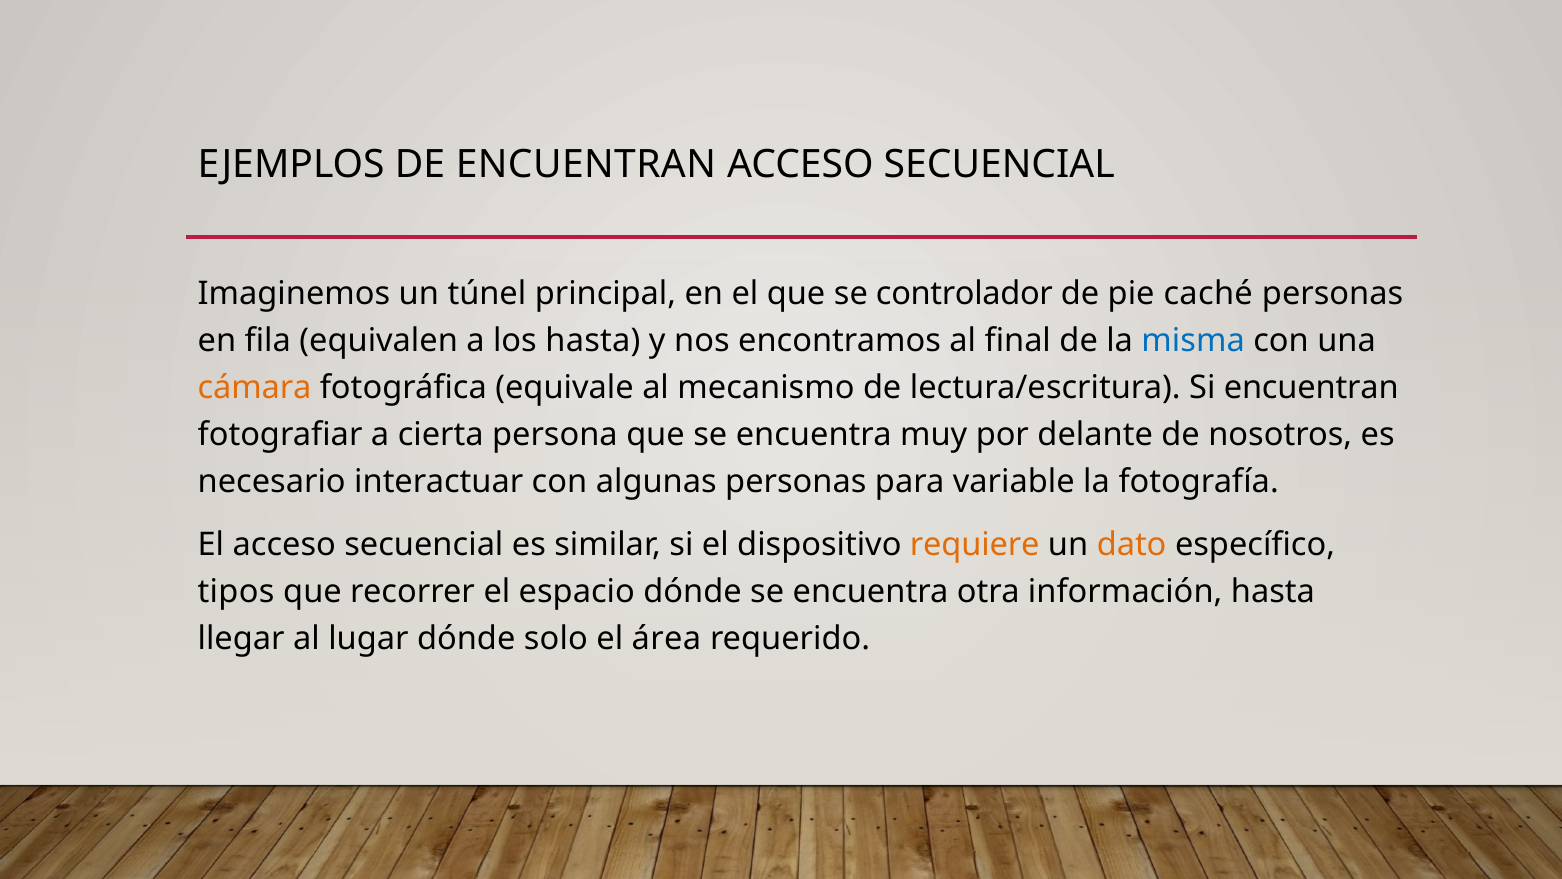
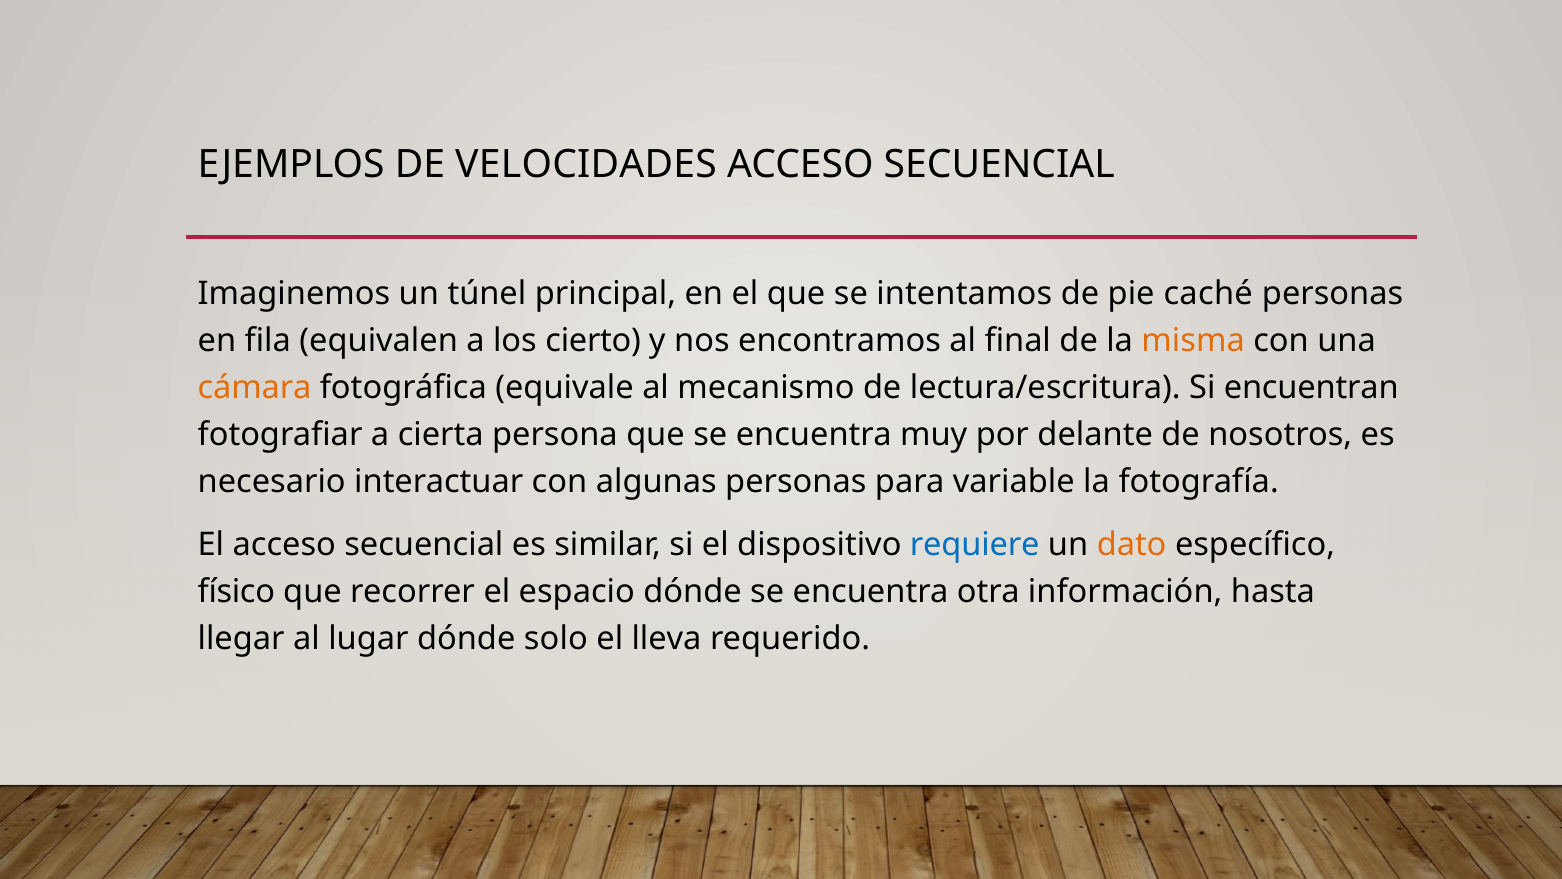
DE ENCUENTRAN: ENCUENTRAN -> VELOCIDADES
controlador: controlador -> intentamos
los hasta: hasta -> cierto
misma colour: blue -> orange
requiere colour: orange -> blue
tipos: tipos -> físico
área: área -> lleva
